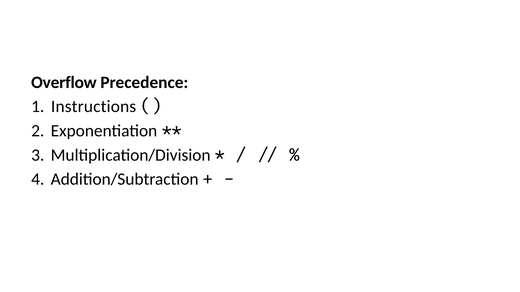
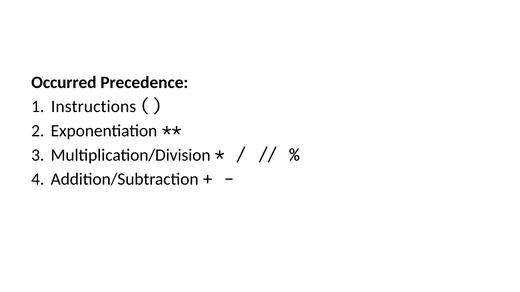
Overflow: Overflow -> Occurred
